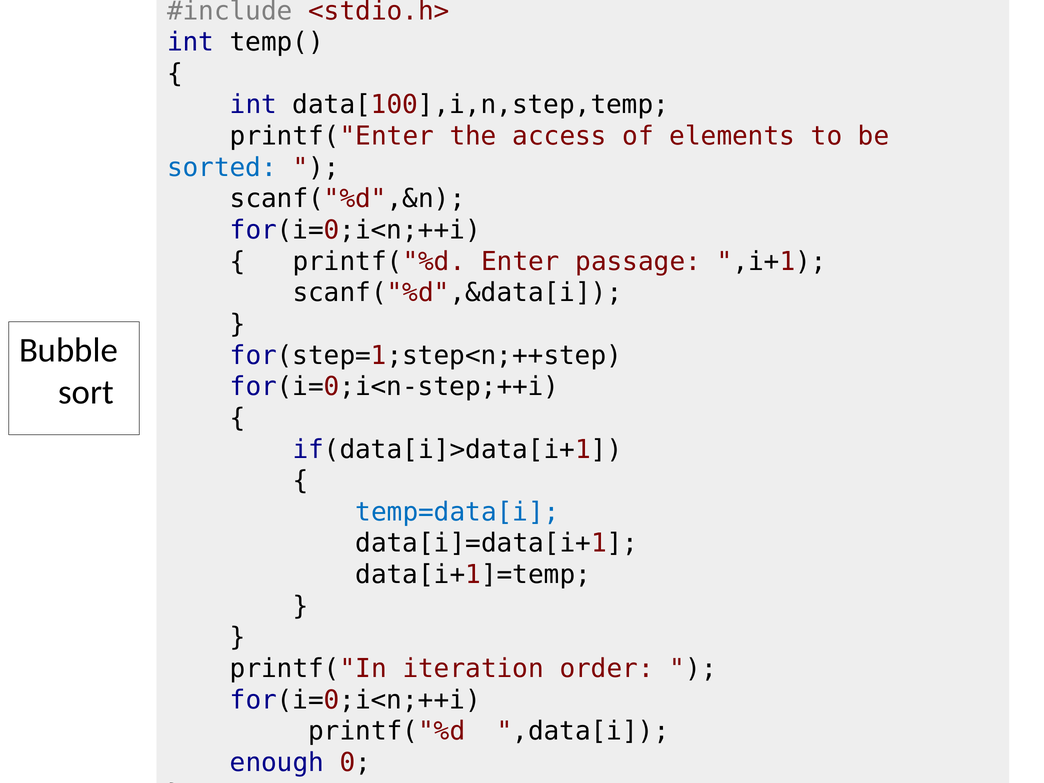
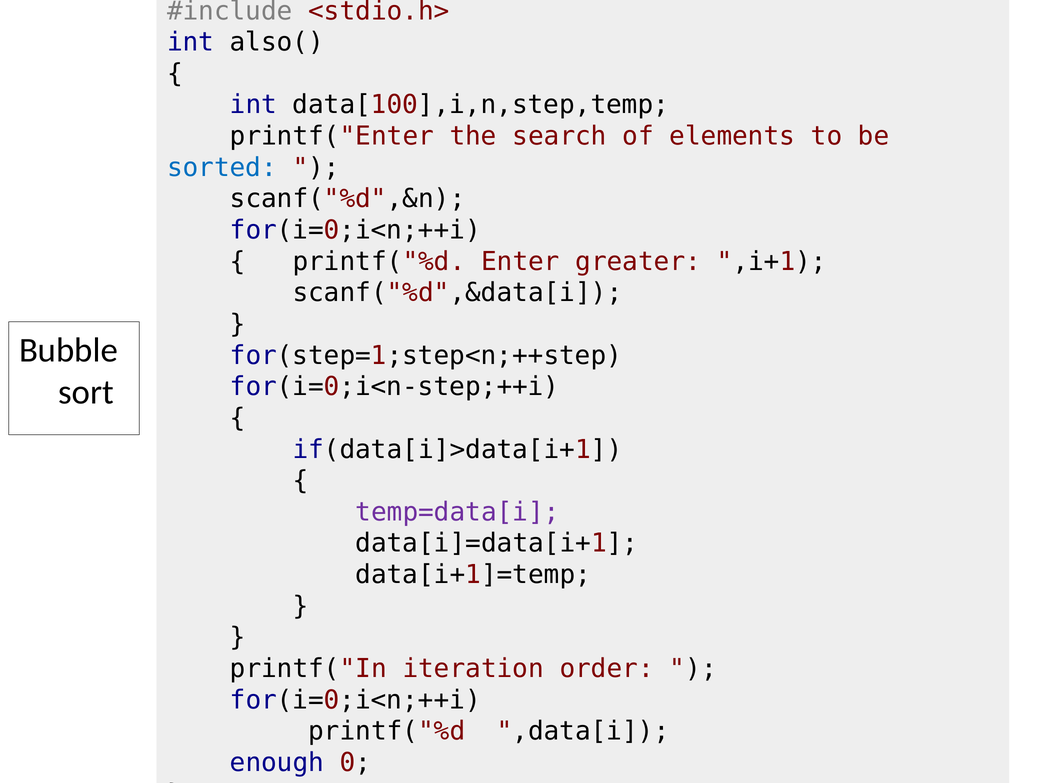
temp(: temp( -> also(
access: access -> search
passage: passage -> greater
temp=data[i colour: blue -> purple
